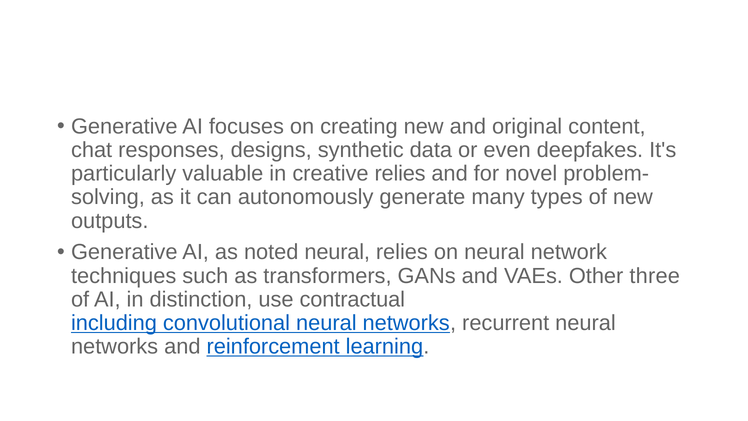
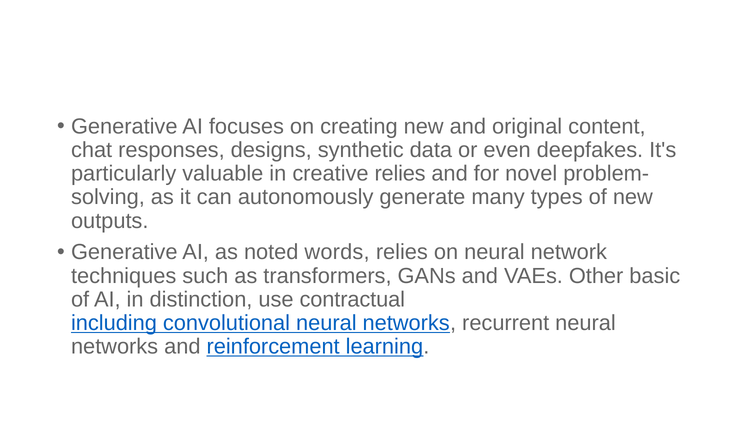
noted neural: neural -> words
three: three -> basic
